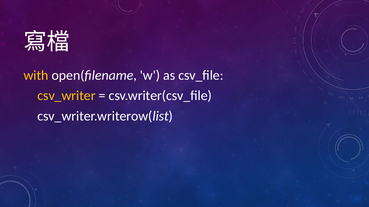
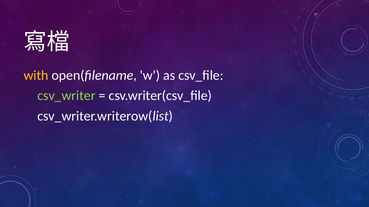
csv_writer colour: yellow -> light green
